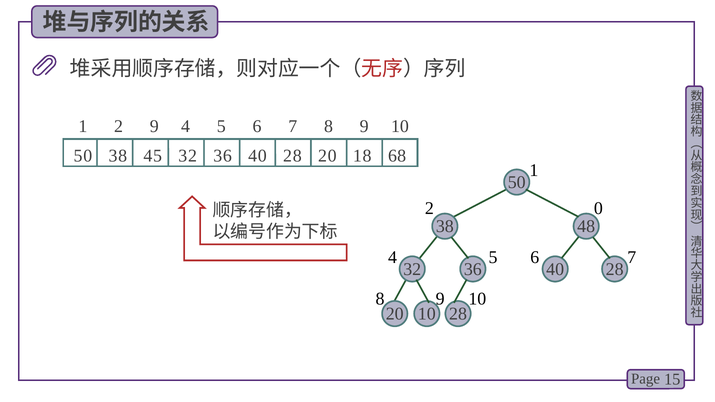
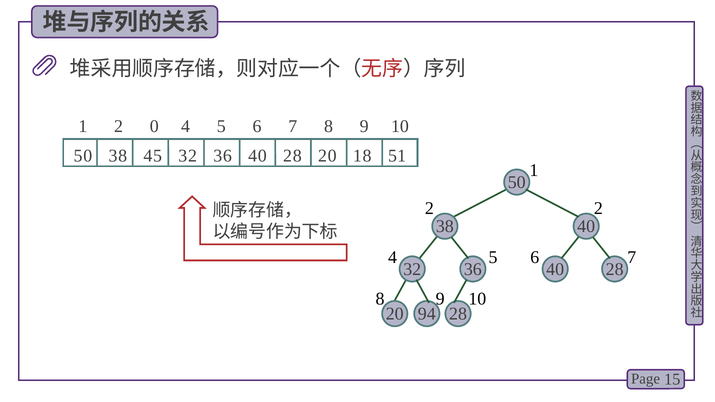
2 9: 9 -> 0
68: 68 -> 51
2 0: 0 -> 2
38 48: 48 -> 40
20 10: 10 -> 94
